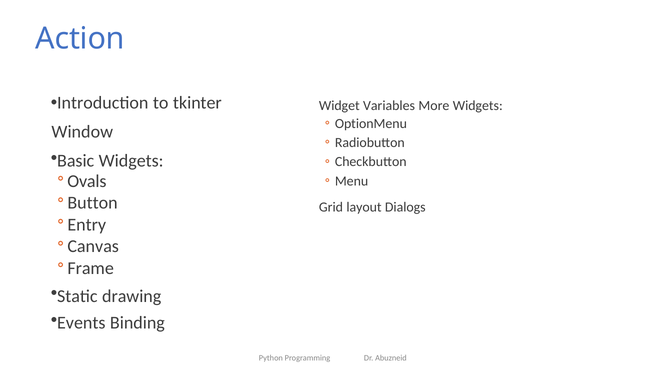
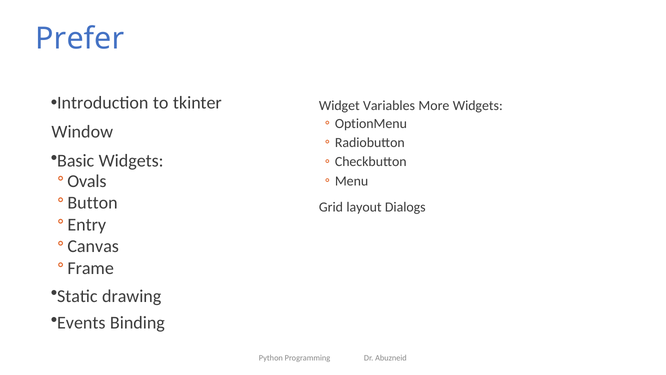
Action: Action -> Prefer
